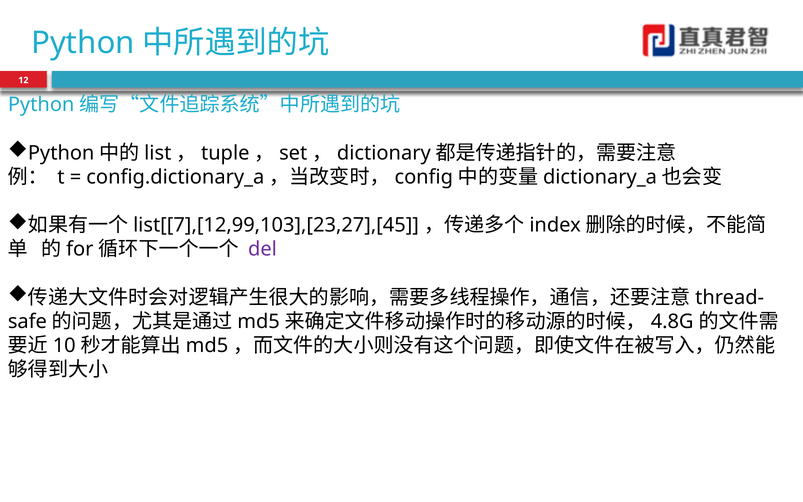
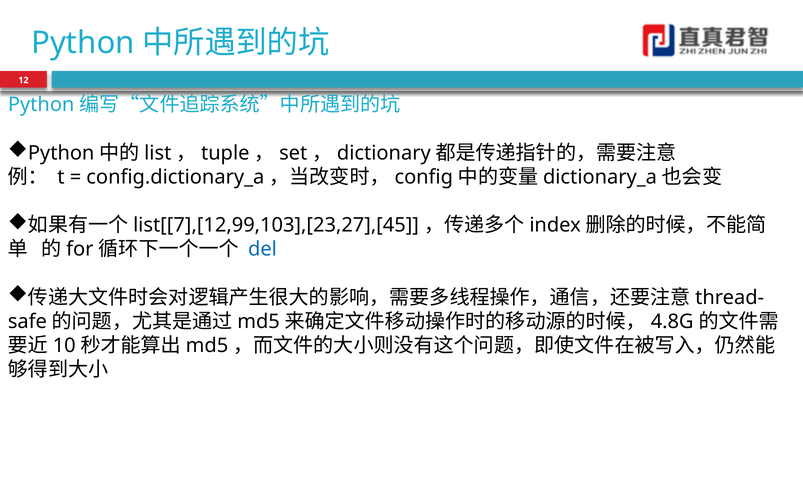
del colour: purple -> blue
